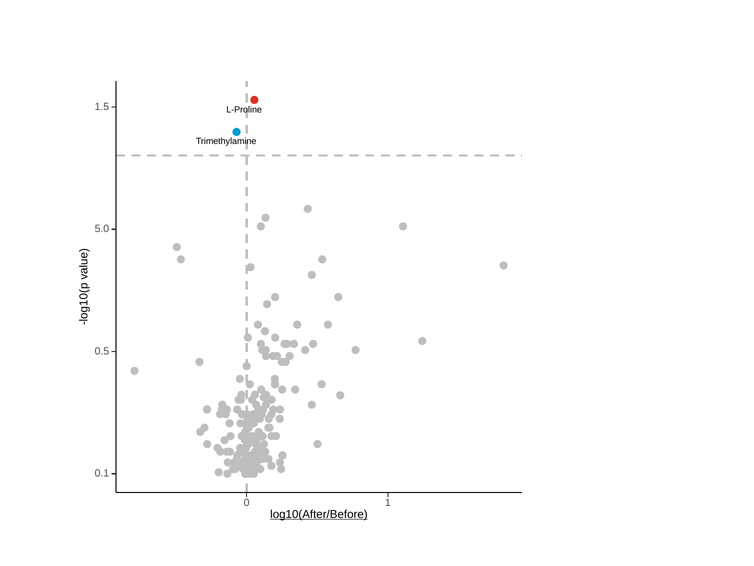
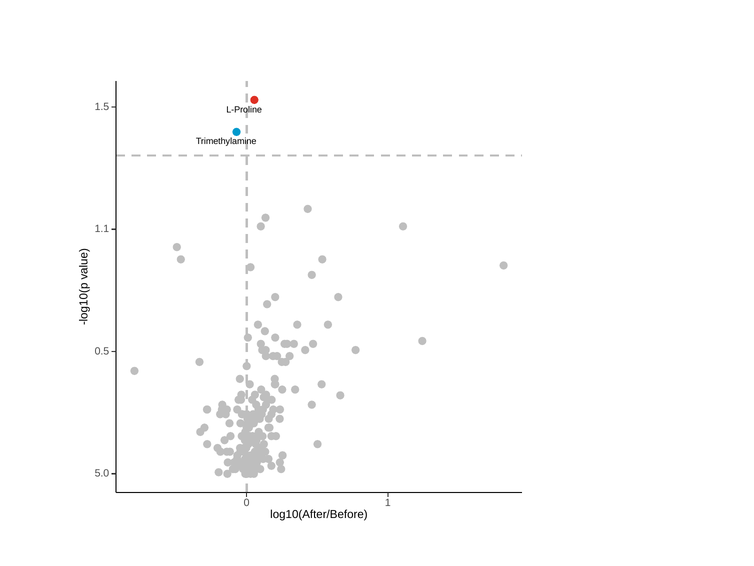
5.0: 5.0 -> 1.1
0.1: 0.1 -> 5.0
log10(After/Before underline: present -> none
